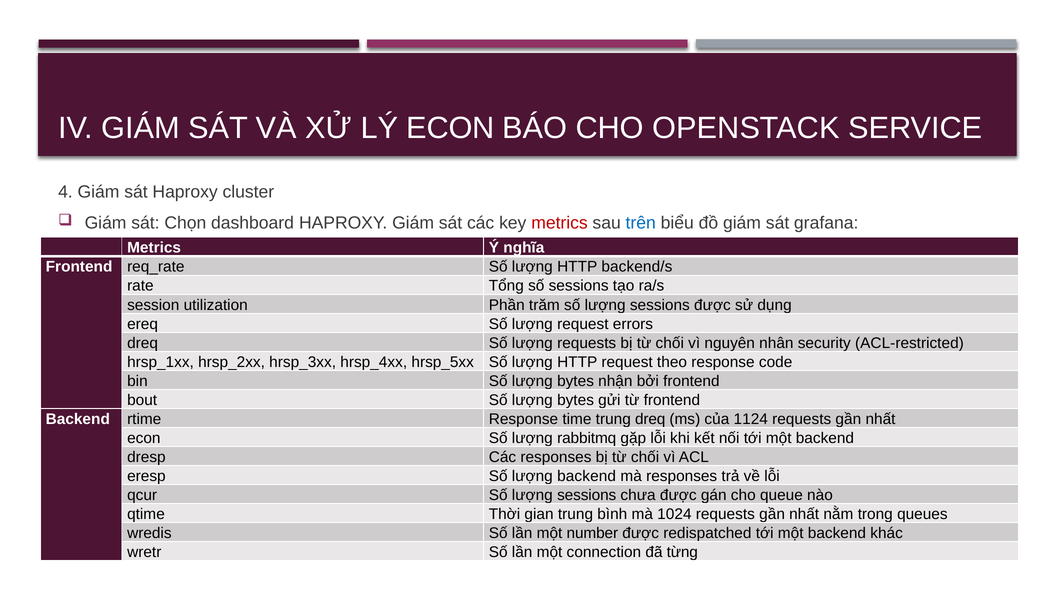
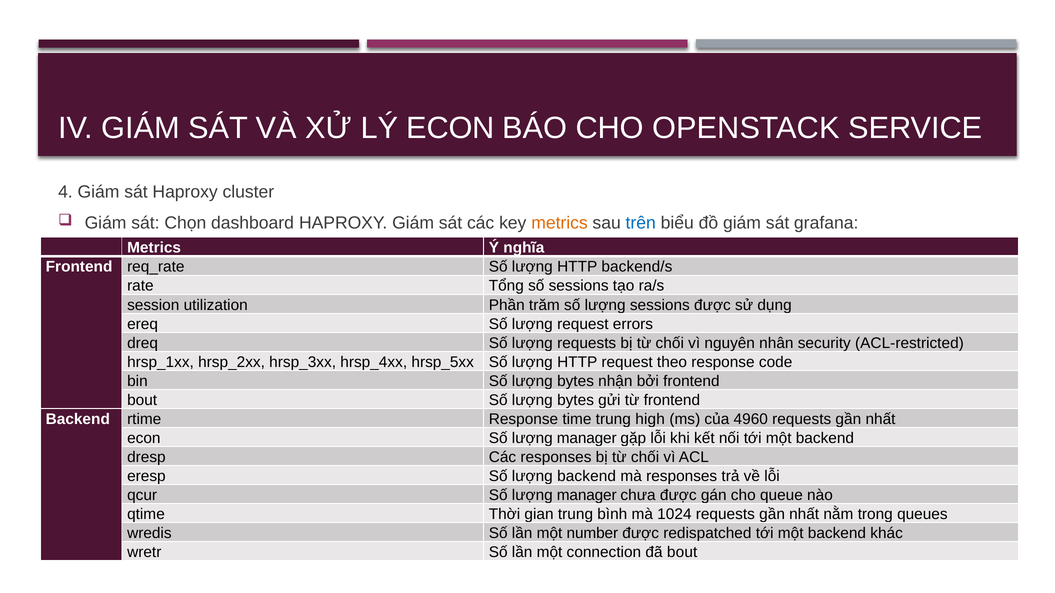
metrics at (560, 223) colour: red -> orange
trung dreq: dreq -> high
1124: 1124 -> 4960
econ Số lượng rabbitmq: rabbitmq -> manager
qcur Số lượng sessions: sessions -> manager
đã từng: từng -> bout
